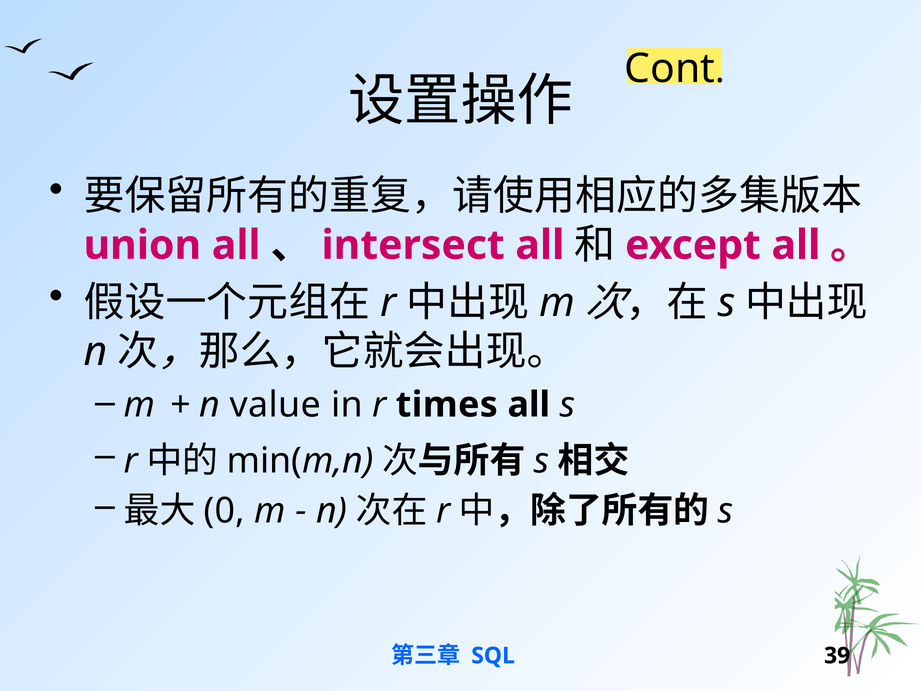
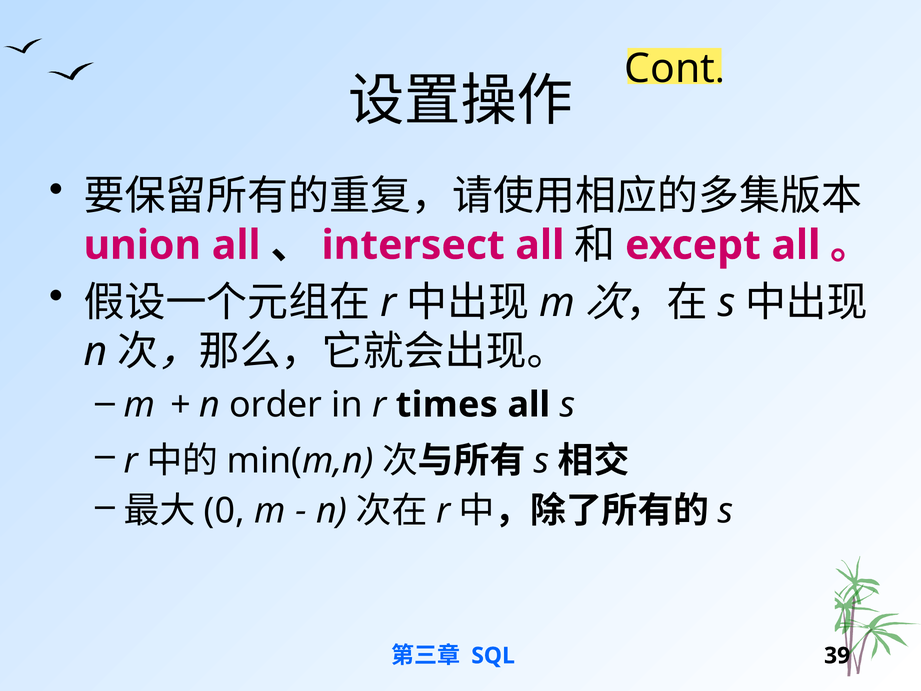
value: value -> order
